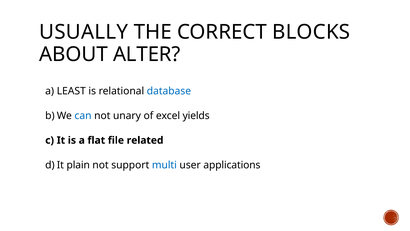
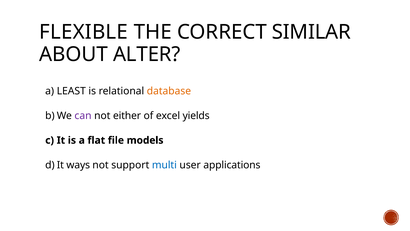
USUALLY: USUALLY -> FLEXIBLE
BLOCKS: BLOCKS -> SIMILAR
database colour: blue -> orange
can colour: blue -> purple
unary: unary -> either
related: related -> models
plain: plain -> ways
